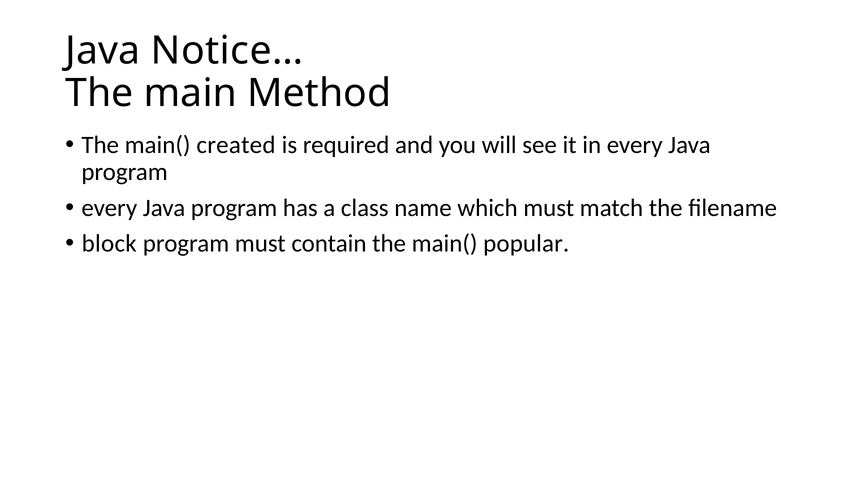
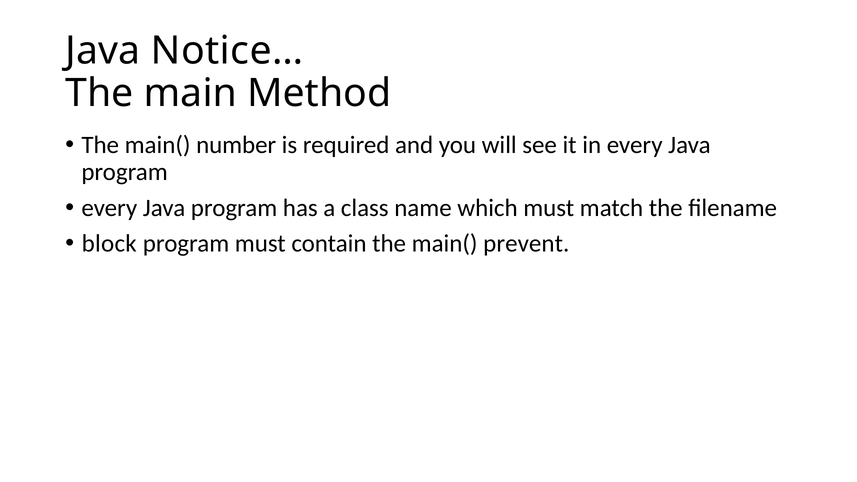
created: created -> number
popular: popular -> prevent
